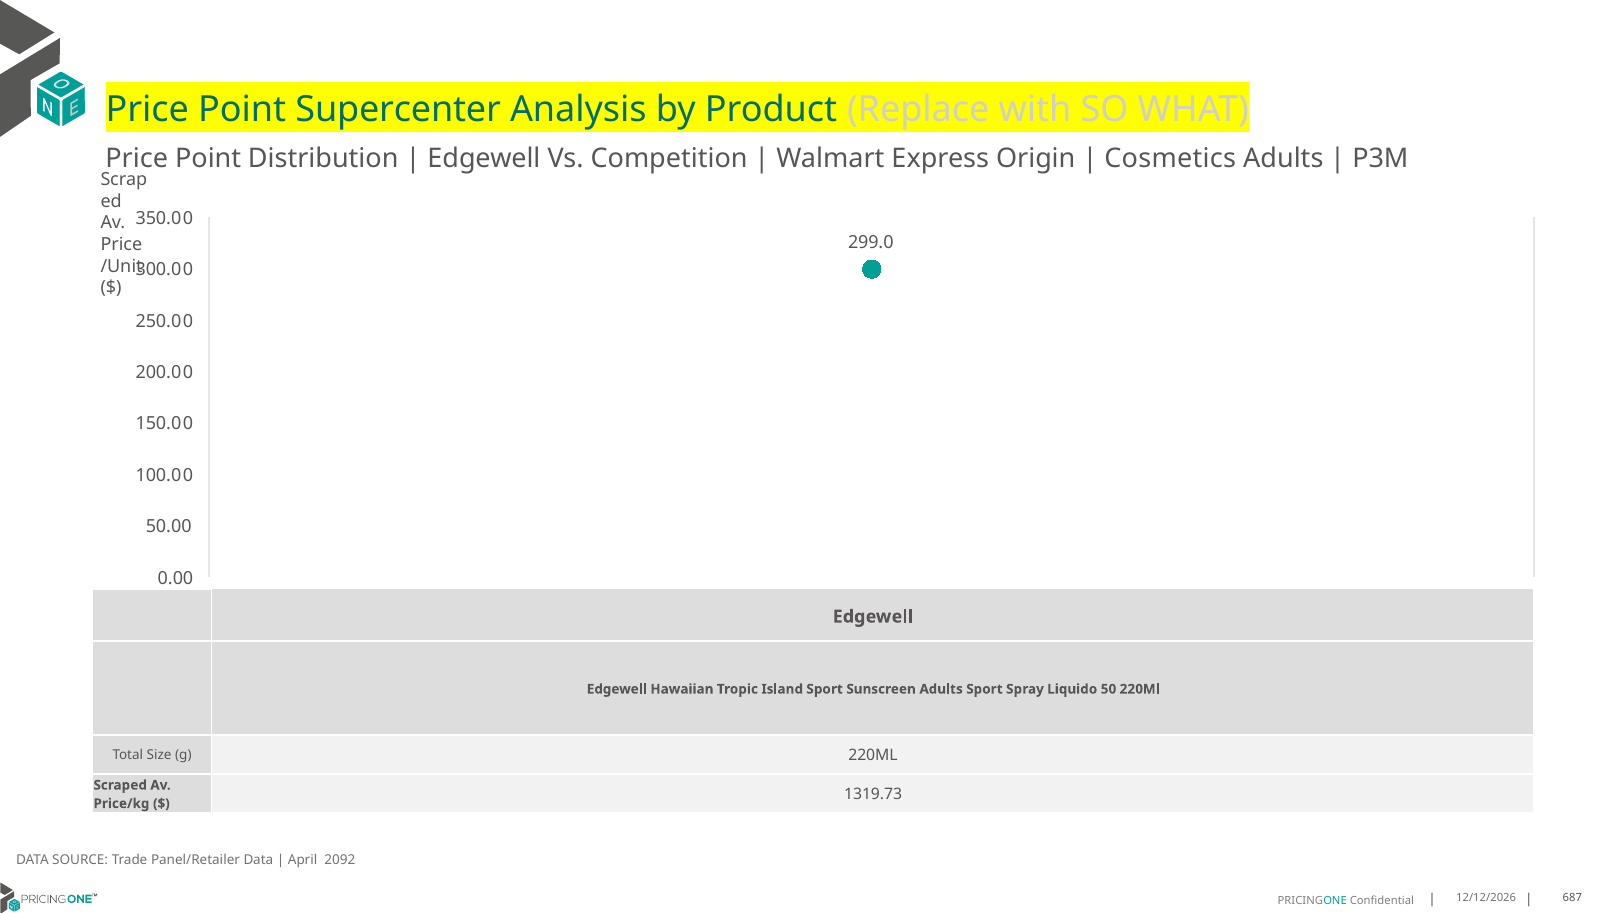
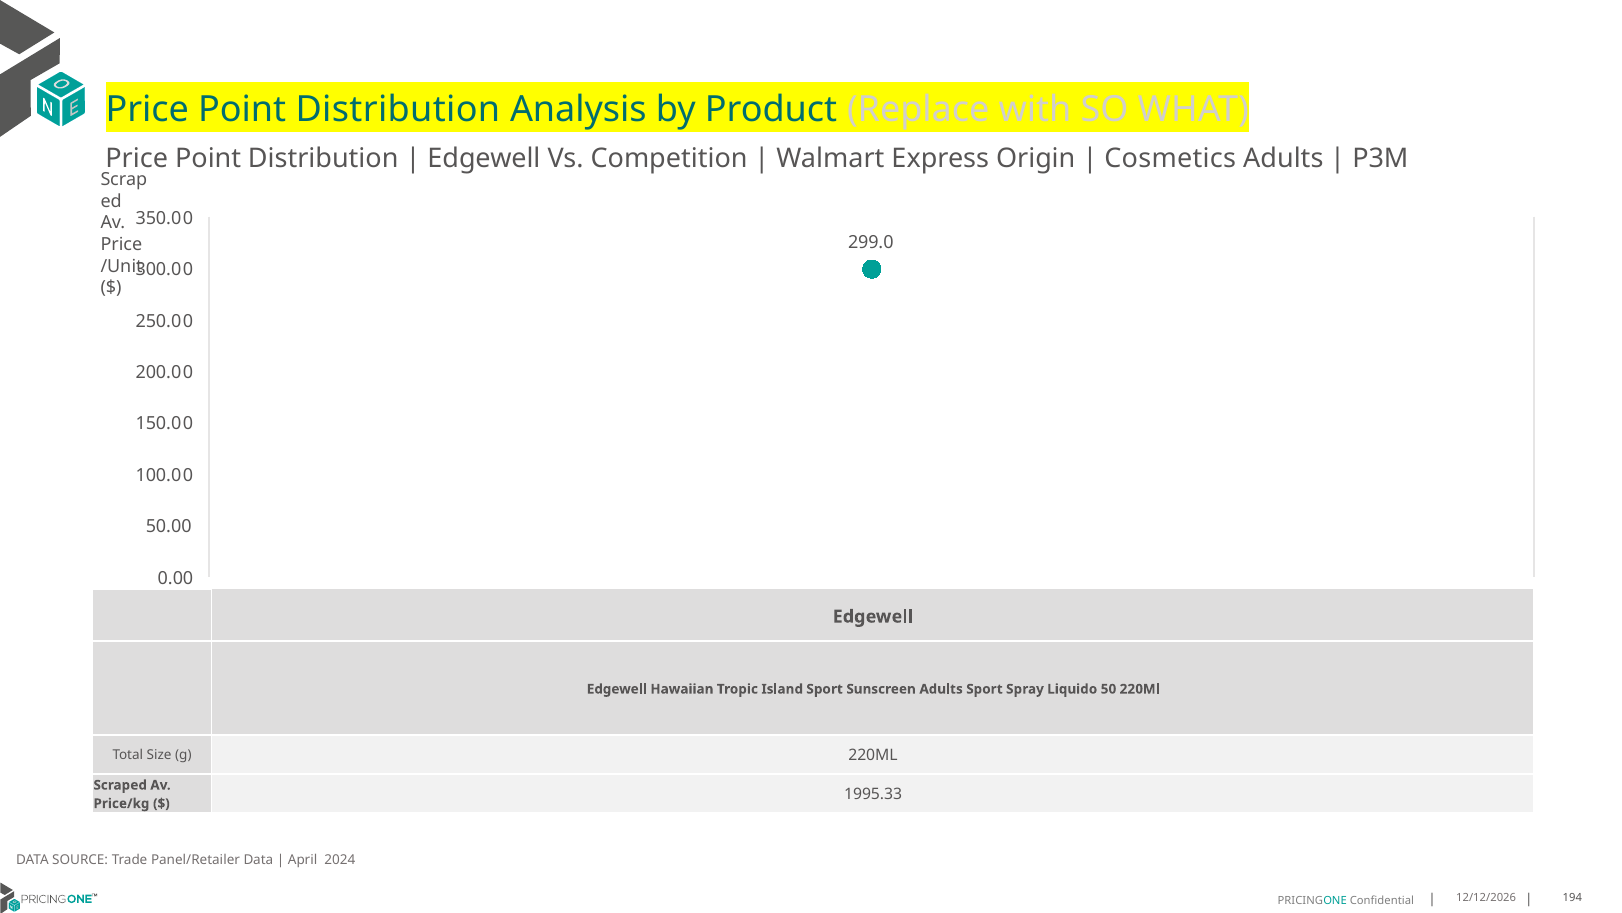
Supercenter at (398, 109): Supercenter -> Distribution
1319.73: 1319.73 -> 1995.33
2092: 2092 -> 2024
687: 687 -> 194
